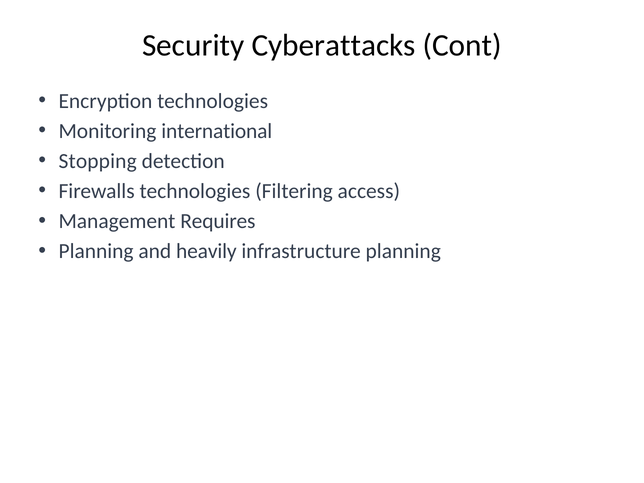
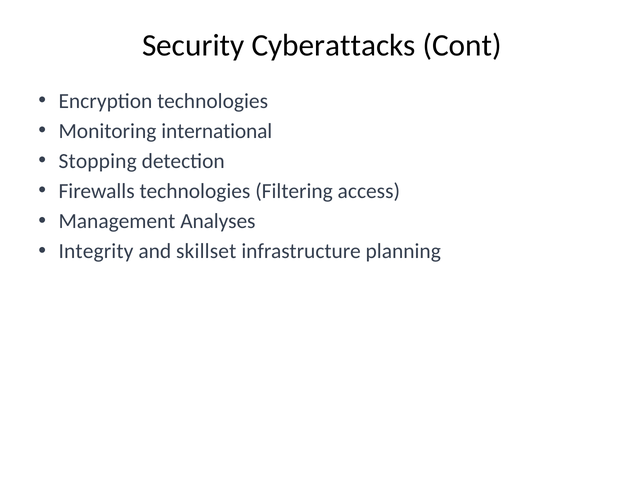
Requires: Requires -> Analyses
Planning at (96, 251): Planning -> Integrity
heavily: heavily -> skillset
